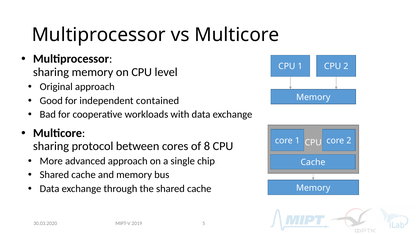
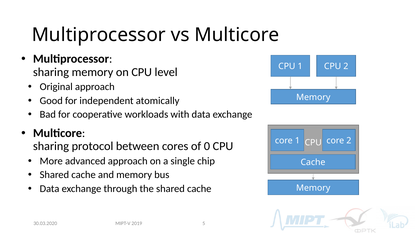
contained: contained -> atomically
8: 8 -> 0
